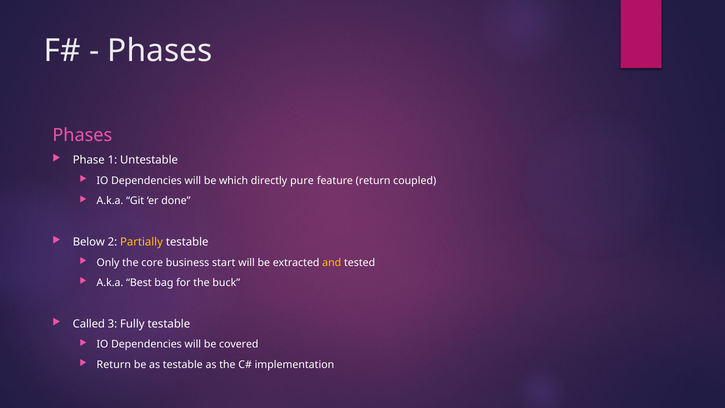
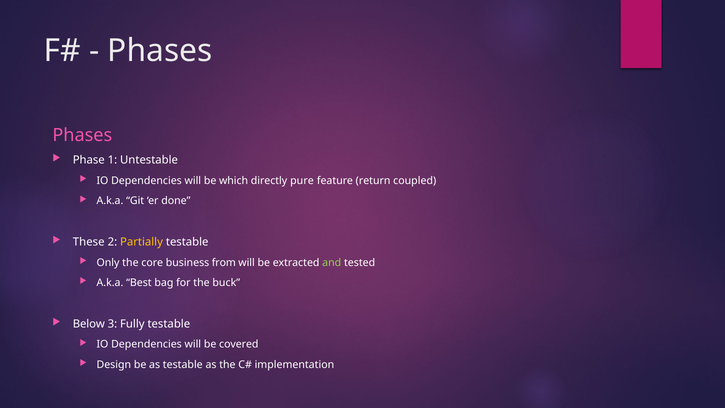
Below: Below -> These
start: start -> from
and colour: yellow -> light green
Called: Called -> Below
Return at (114, 365): Return -> Design
